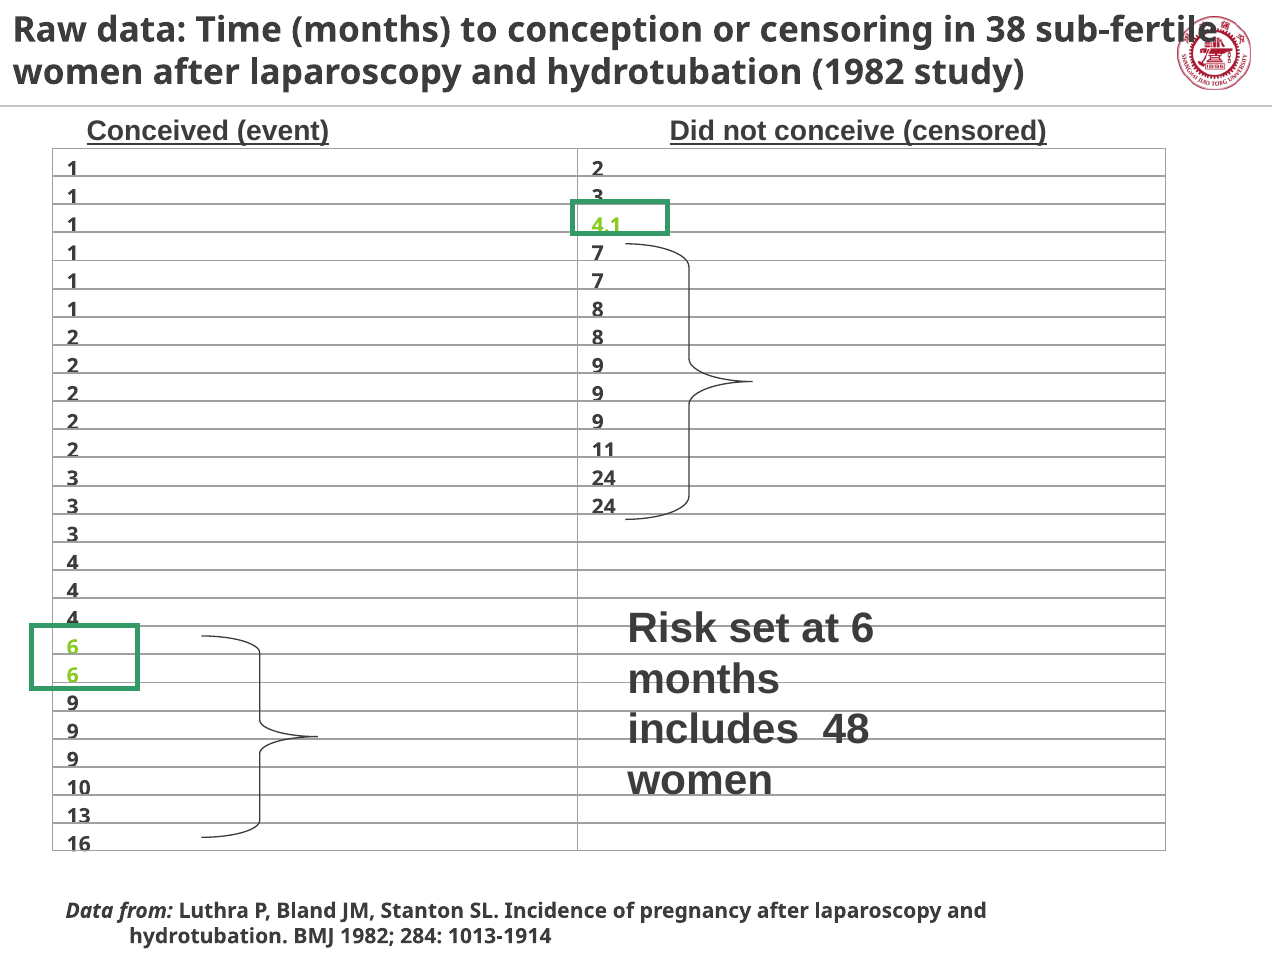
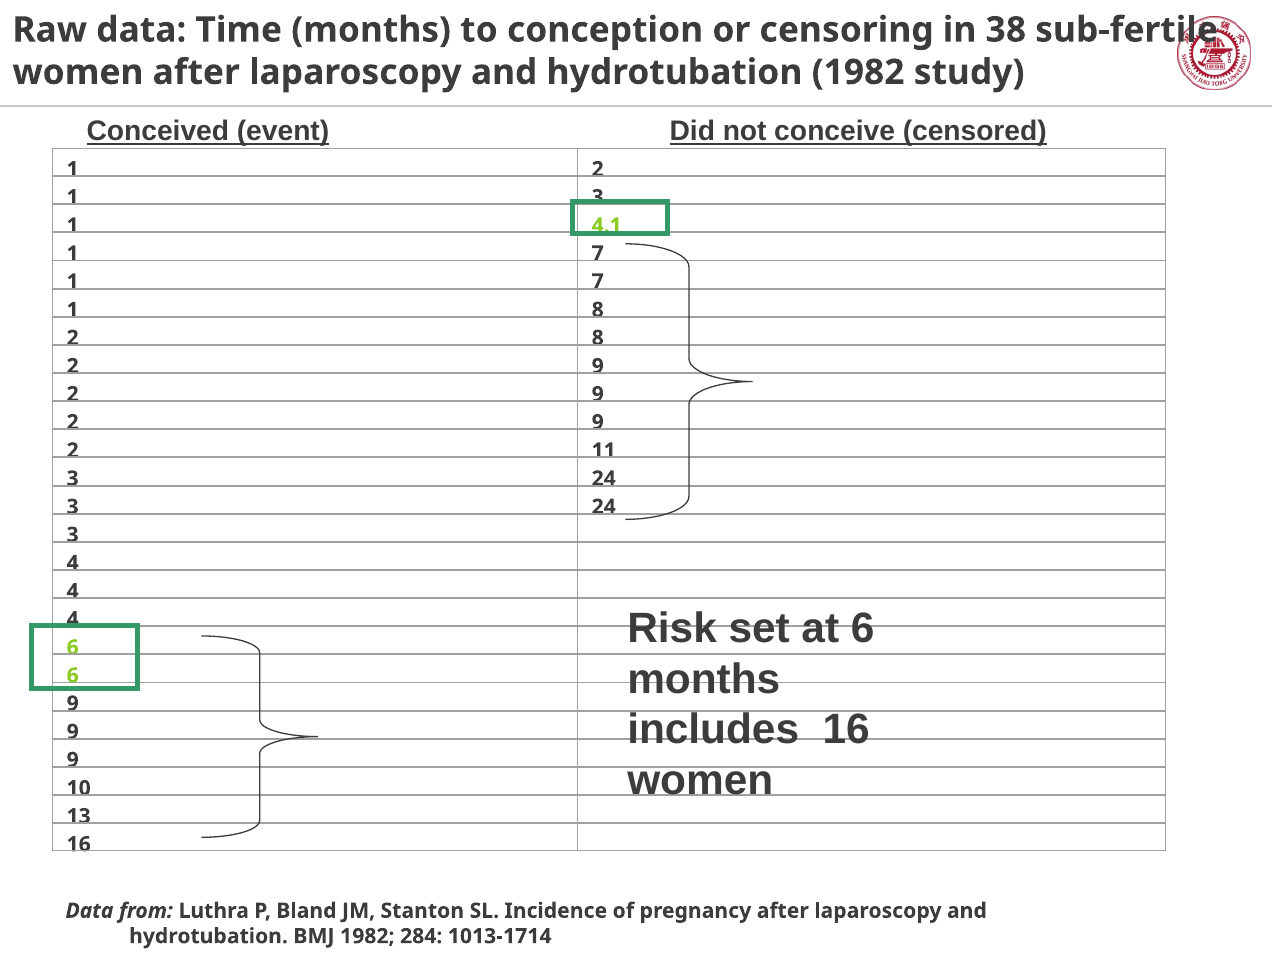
includes 48: 48 -> 16
1013-1914: 1013-1914 -> 1013-1714
